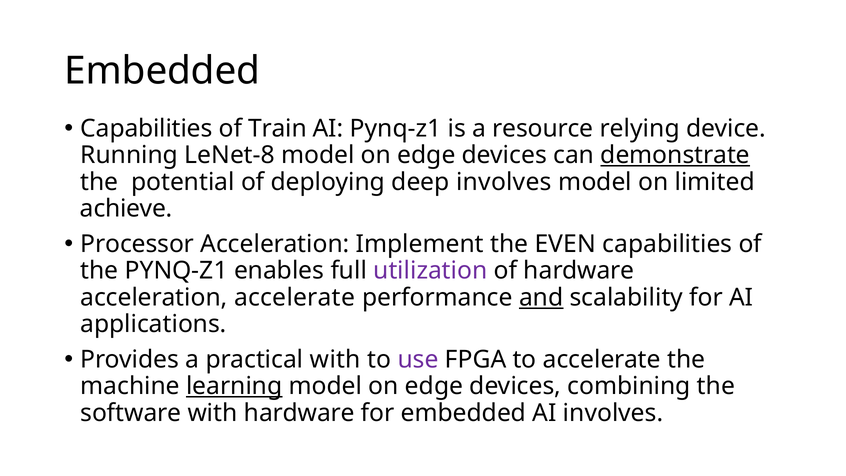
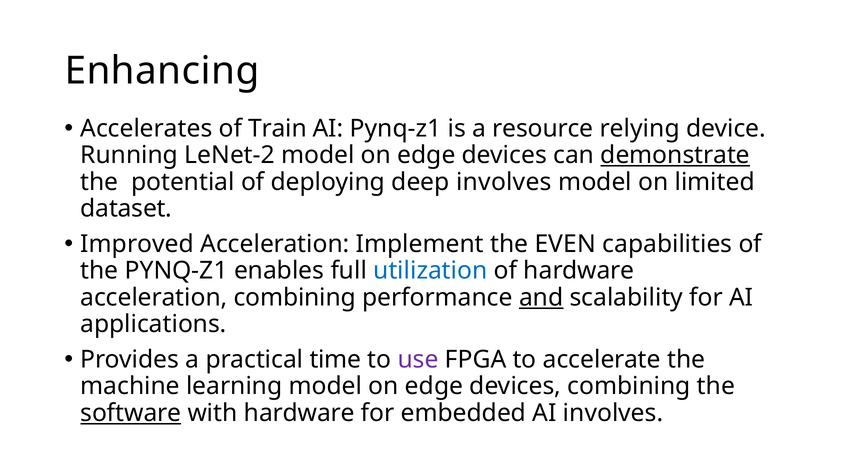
Embedded at (162, 71): Embedded -> Enhancing
Capabilities at (146, 129): Capabilities -> Accelerates
LeNet-8: LeNet-8 -> LeNet-2
achieve: achieve -> dataset
Processor: Processor -> Improved
utilization colour: purple -> blue
acceleration accelerate: accelerate -> combining
practical with: with -> time
learning underline: present -> none
software underline: none -> present
